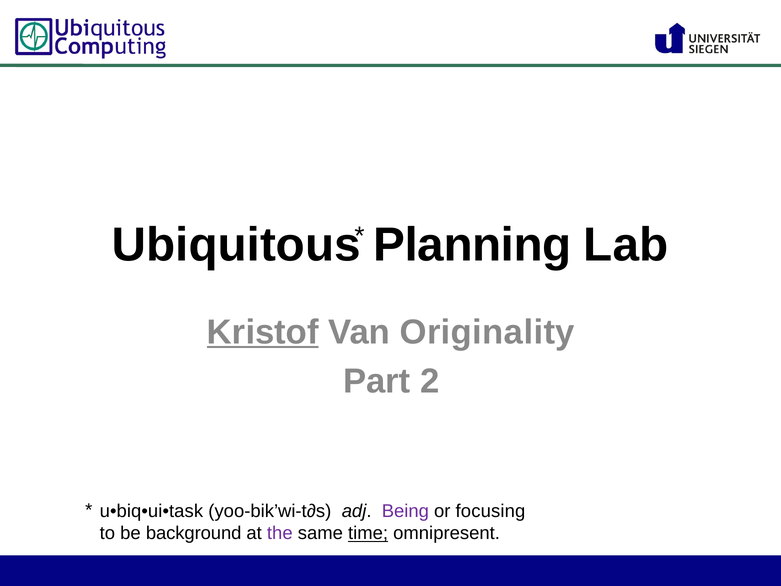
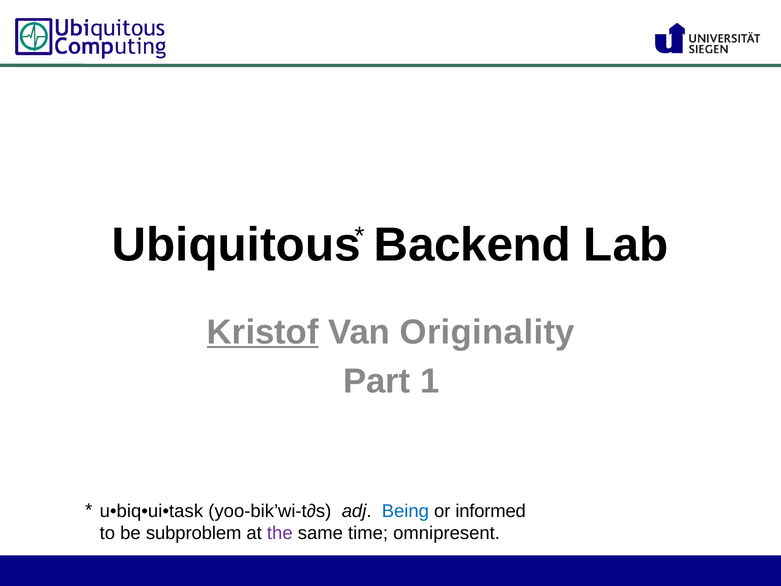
Planning: Planning -> Backend
2: 2 -> 1
Being colour: purple -> blue
focusing: focusing -> informed
background: background -> subproblem
time underline: present -> none
